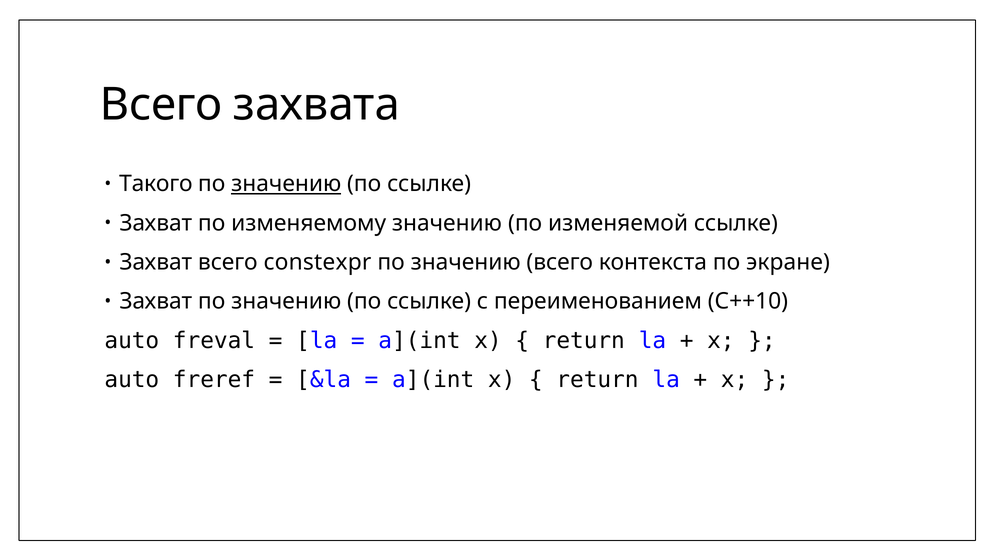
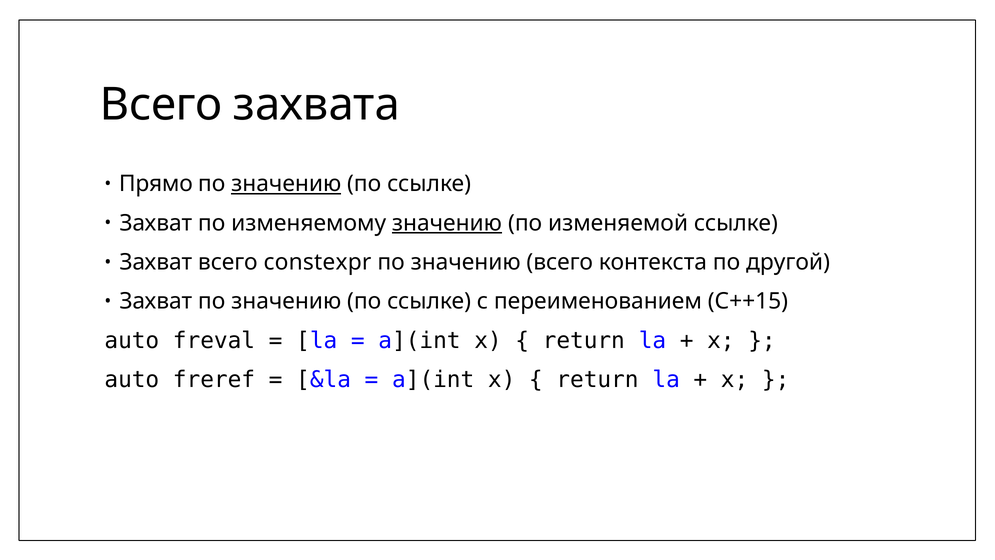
Такого: Такого -> Прямо
значению at (447, 223) underline: none -> present
экране: экране -> другой
С++10: С++10 -> С++15
